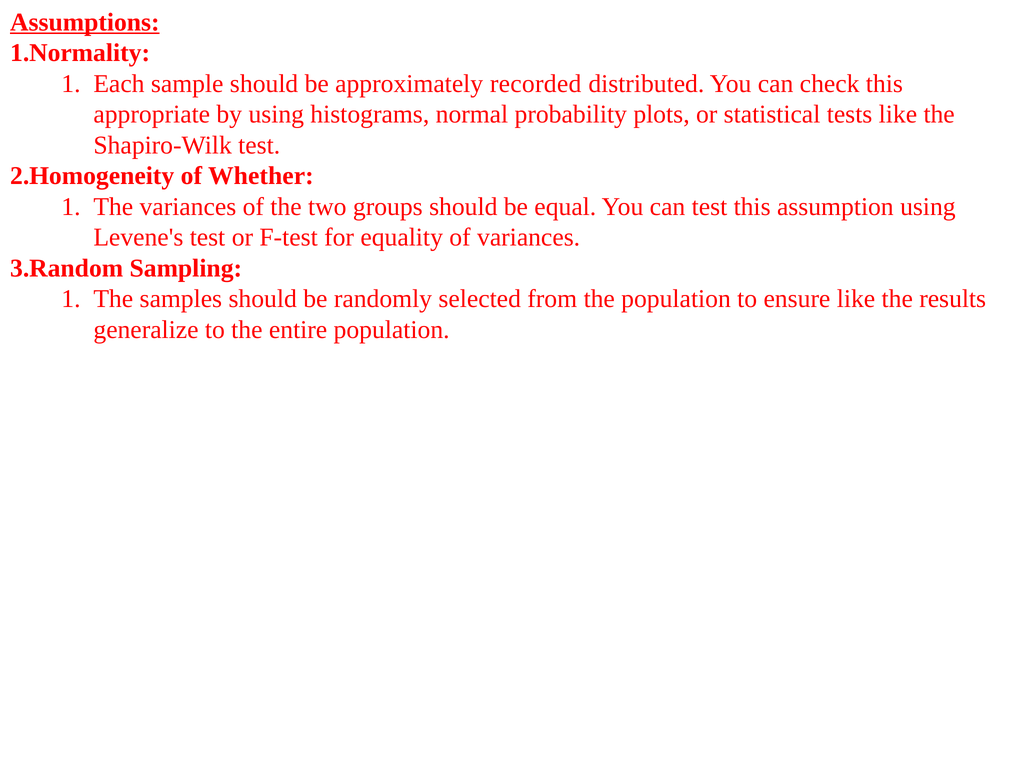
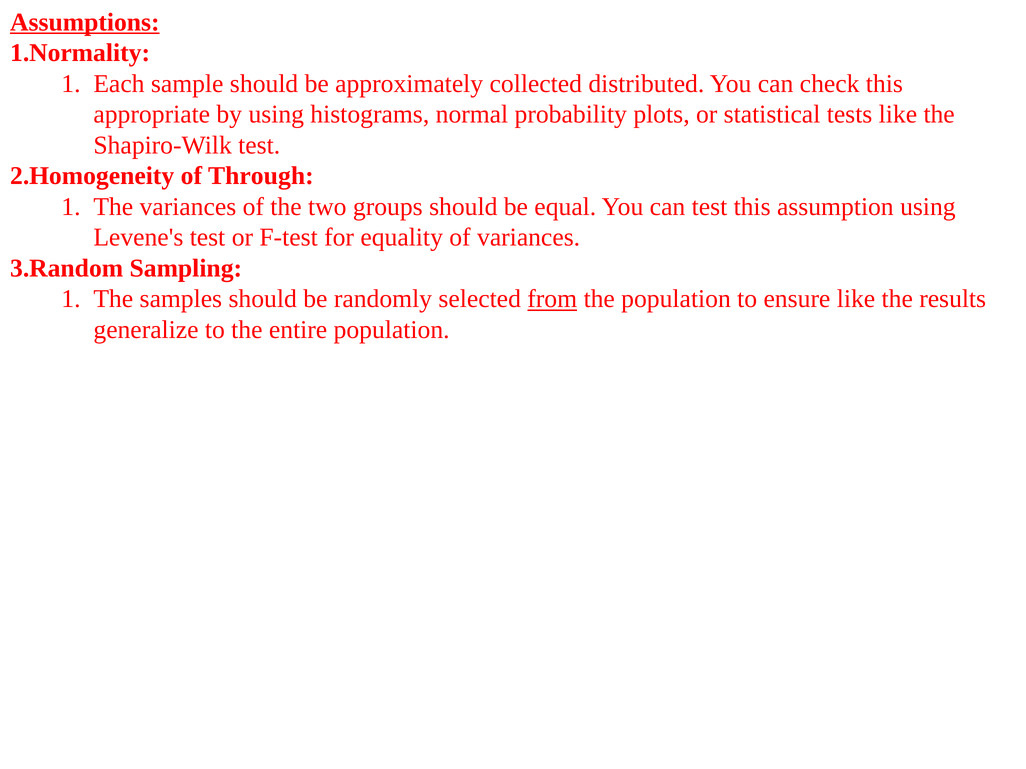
recorded: recorded -> collected
Whether: Whether -> Through
from underline: none -> present
